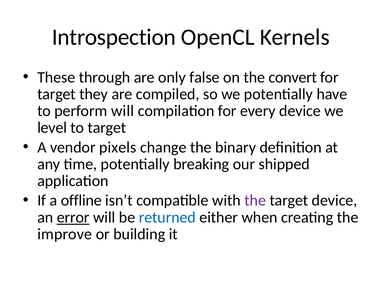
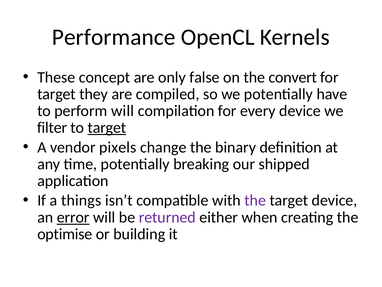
Introspection: Introspection -> Performance
through: through -> concept
level: level -> filter
target at (107, 128) underline: none -> present
offline: offline -> things
returned colour: blue -> purple
improve: improve -> optimise
